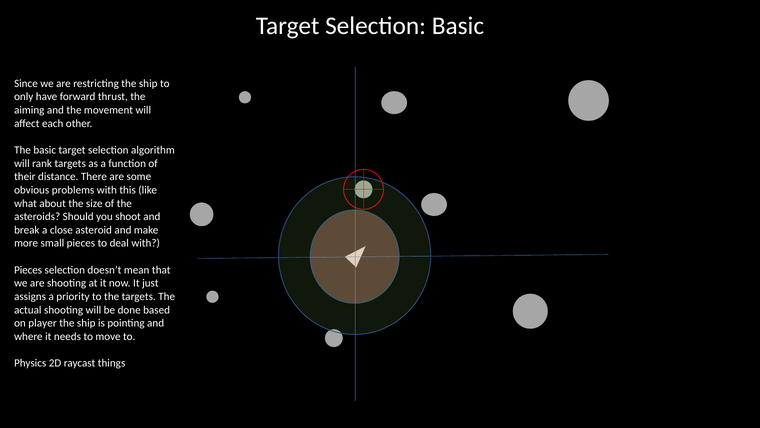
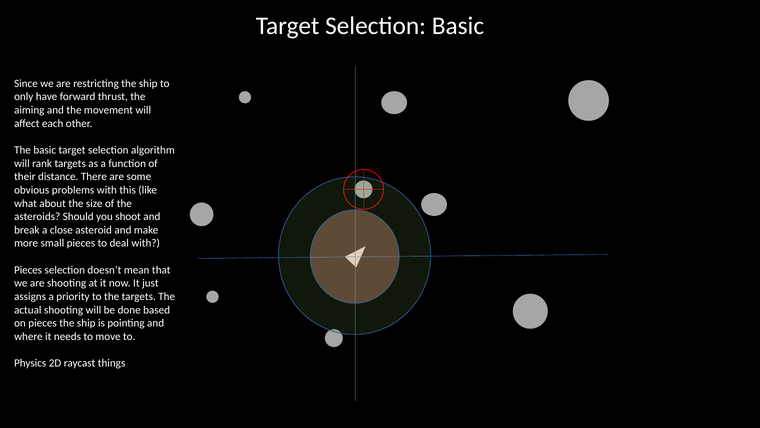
on player: player -> pieces
